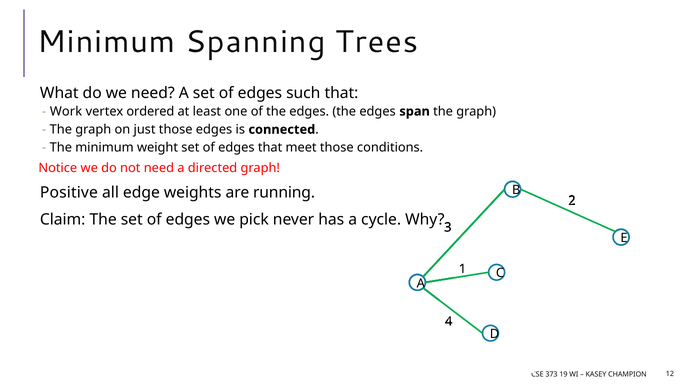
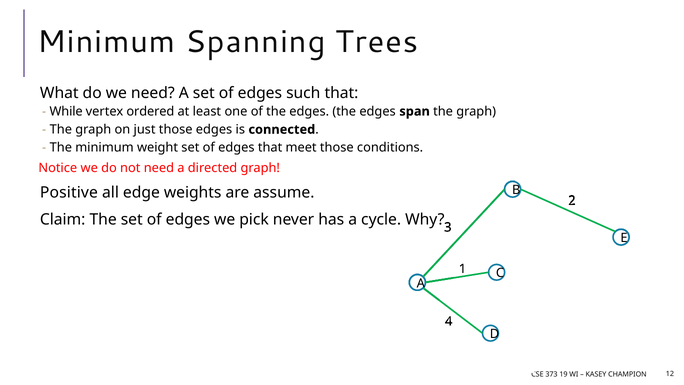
Work: Work -> While
running: running -> assume
